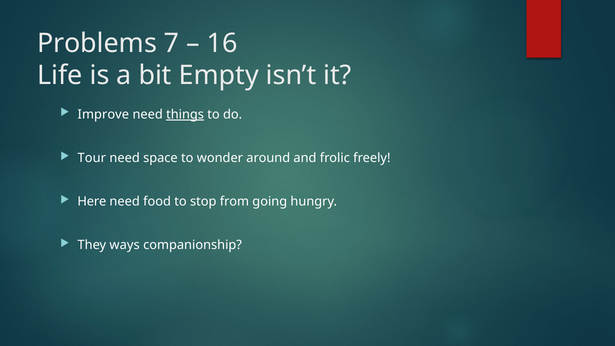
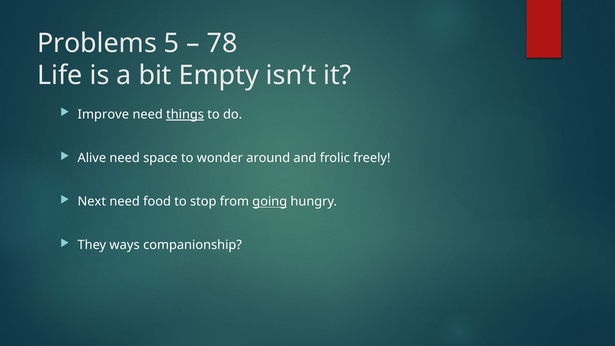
7: 7 -> 5
16: 16 -> 78
Tour: Tour -> Alive
Here: Here -> Next
going underline: none -> present
